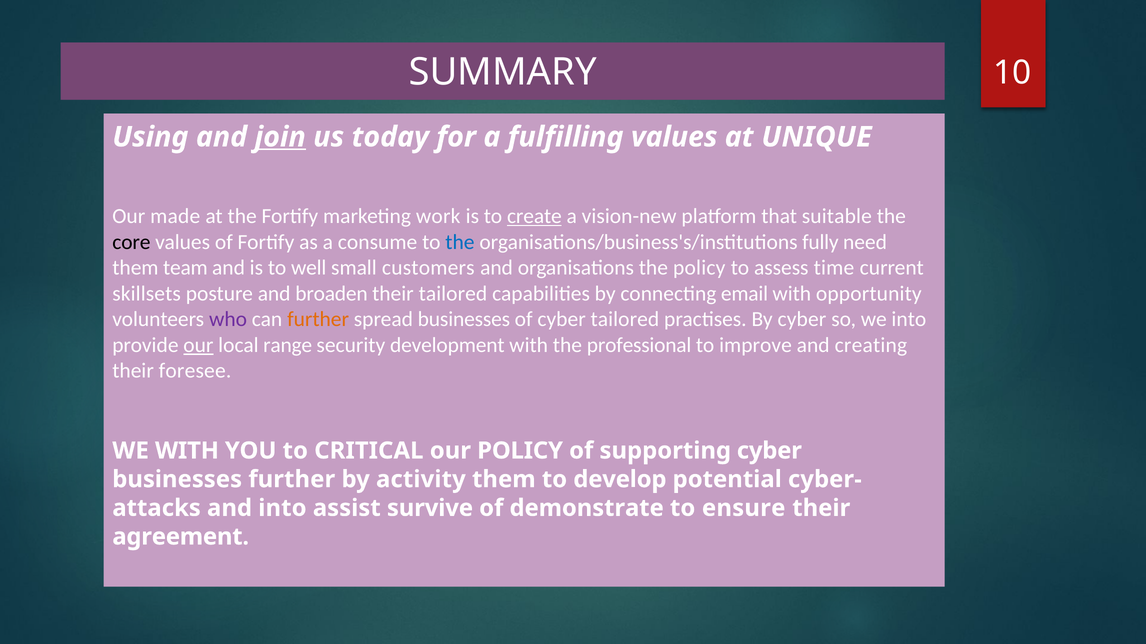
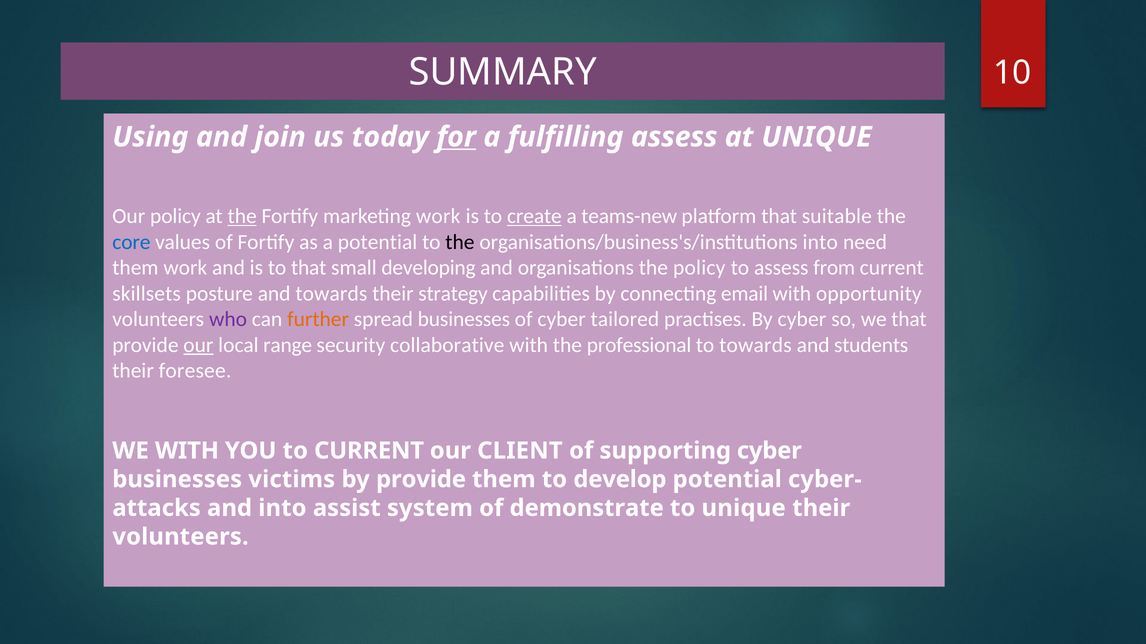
join underline: present -> none
for underline: none -> present
fulfilling values: values -> assess
Our made: made -> policy
the at (242, 216) underline: none -> present
vision-new: vision-new -> teams-new
core colour: black -> blue
a consume: consume -> potential
the at (460, 242) colour: blue -> black
organisations/business's/institutions fully: fully -> into
them team: team -> work
to well: well -> that
customers: customers -> developing
time: time -> from
and broaden: broaden -> towards
their tailored: tailored -> strategy
we into: into -> that
development: development -> collaborative
to improve: improve -> towards
creating: creating -> students
to CRITICAL: CRITICAL -> CURRENT
our POLICY: POLICY -> CLIENT
businesses further: further -> victims
by activity: activity -> provide
survive: survive -> system
to ensure: ensure -> unique
agreement at (181, 537): agreement -> volunteers
